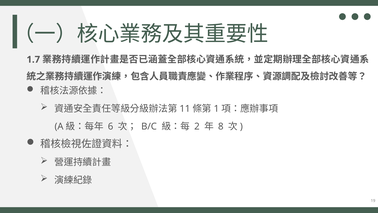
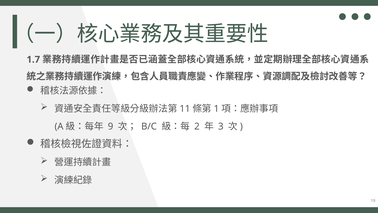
6: 6 -> 9
8: 8 -> 3
